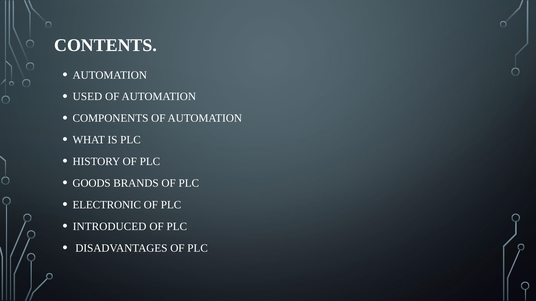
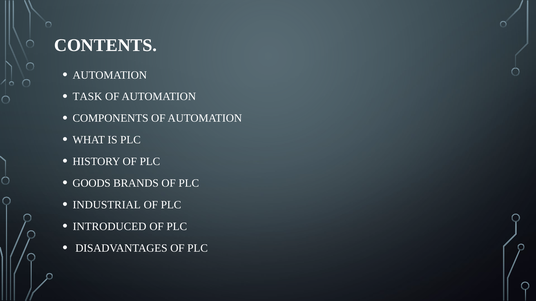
USED: USED -> TASK
ELECTRONIC: ELECTRONIC -> INDUSTRIAL
